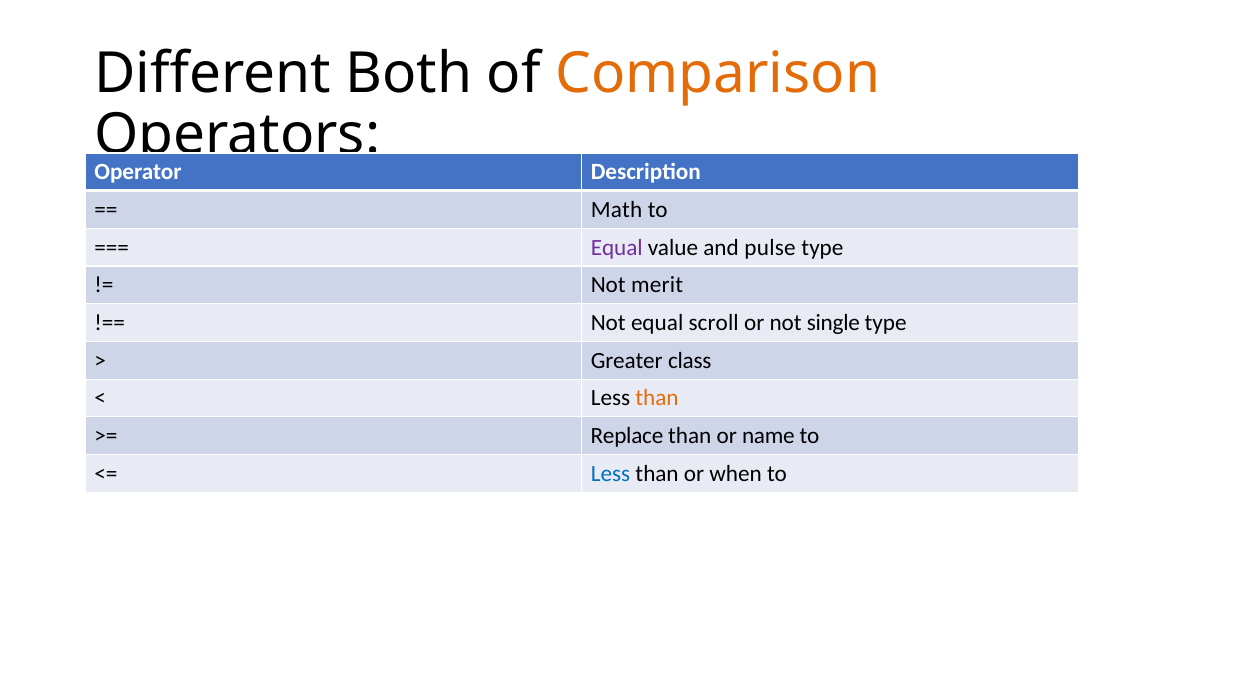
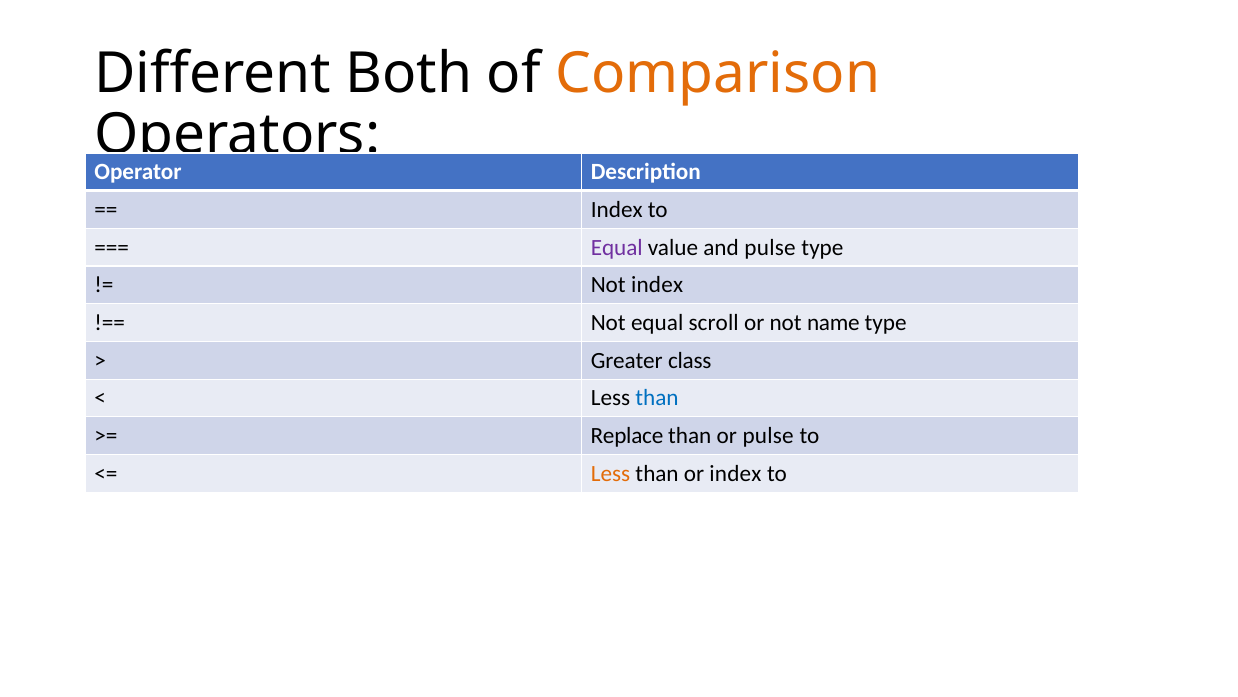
Math at (617, 210): Math -> Index
Not merit: merit -> index
single: single -> name
than at (657, 398) colour: orange -> blue
or name: name -> pulse
Less at (611, 473) colour: blue -> orange
or when: when -> index
